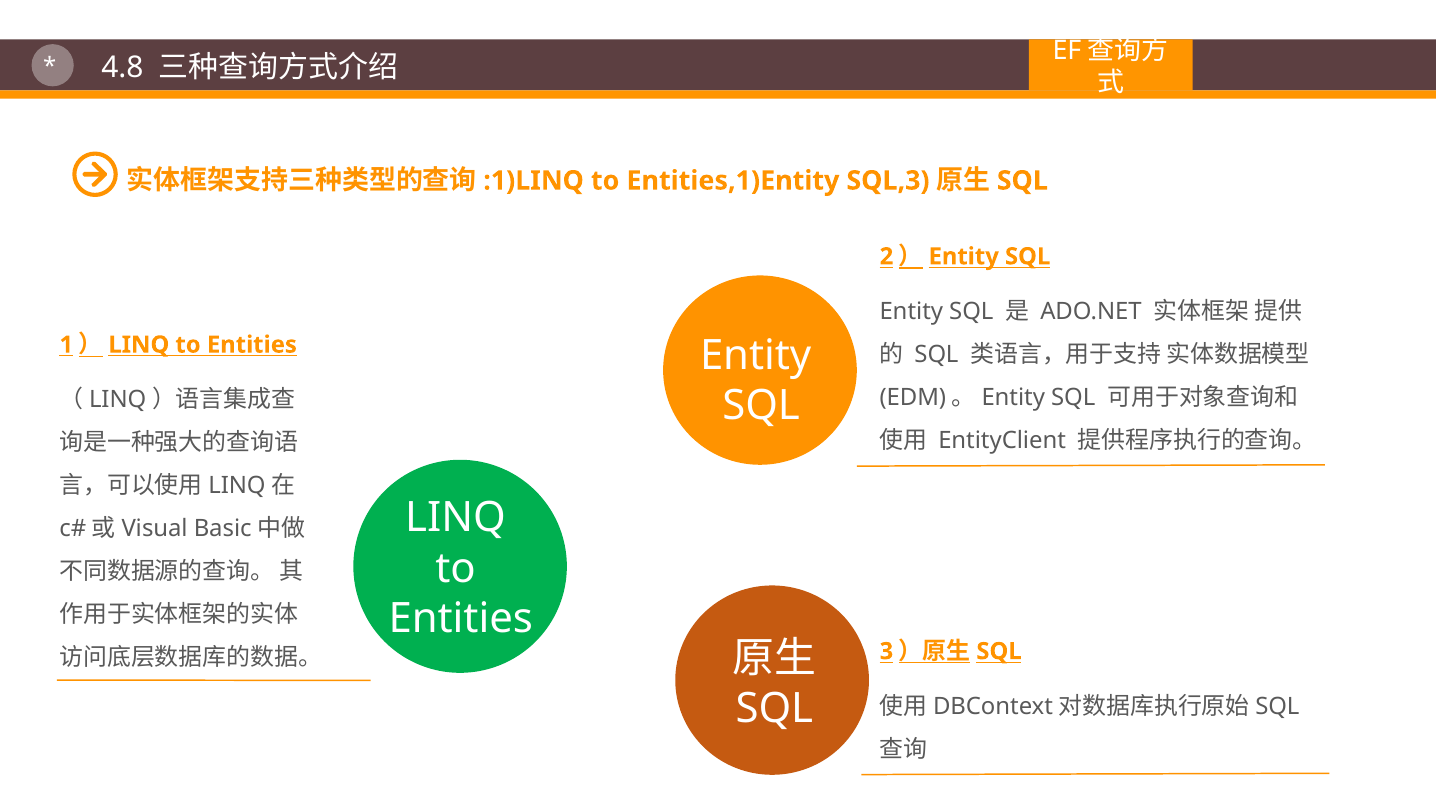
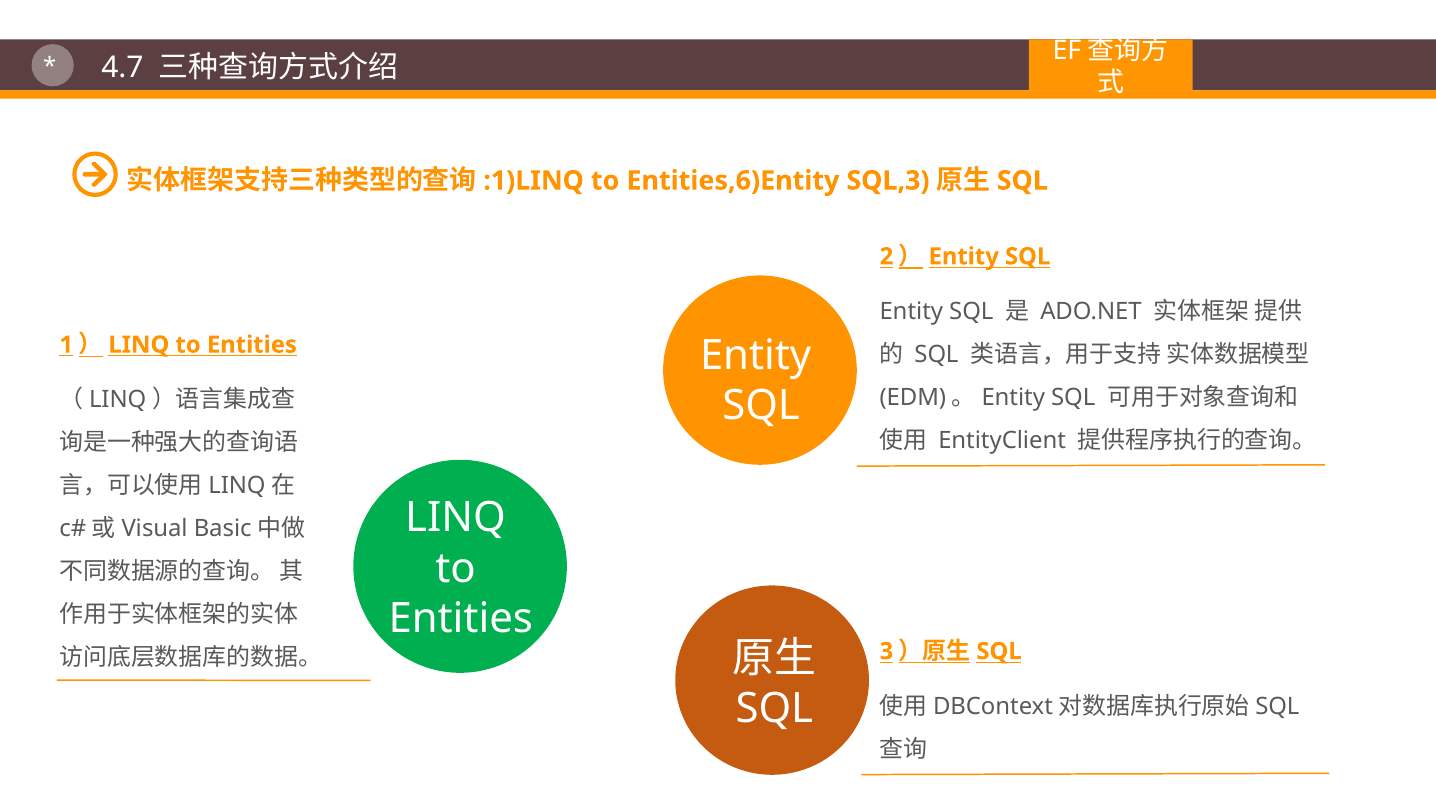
4.8: 4.8 -> 4.7
Entities,1)Entity: Entities,1)Entity -> Entities,6)Entity
